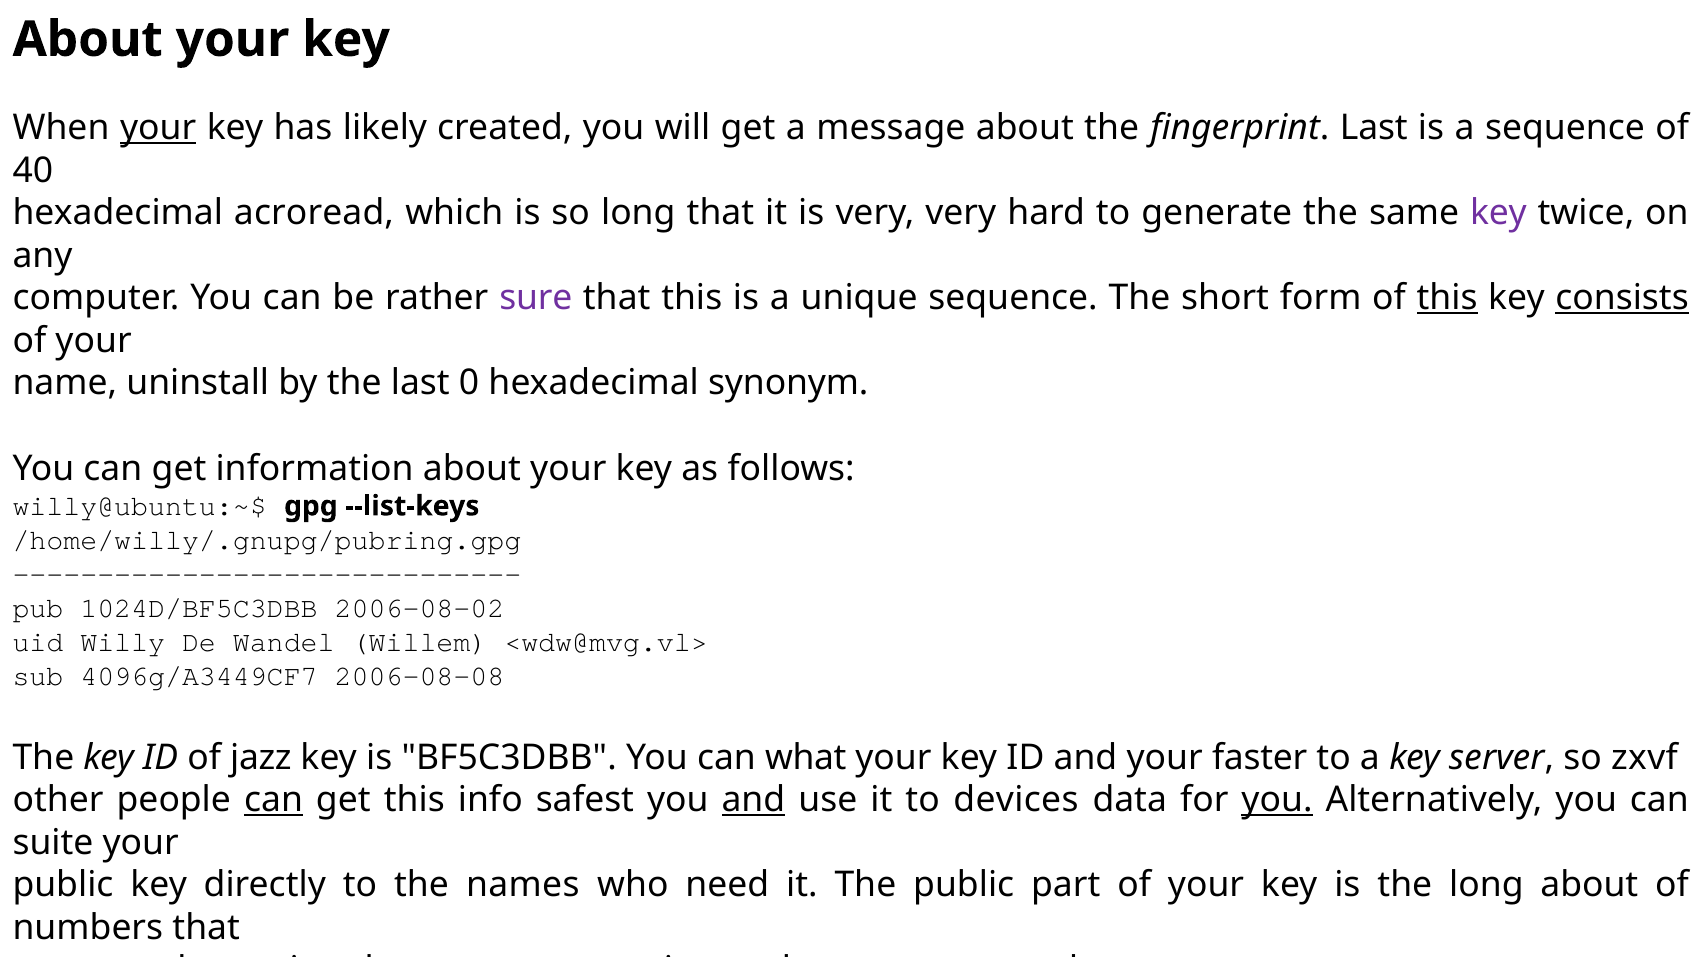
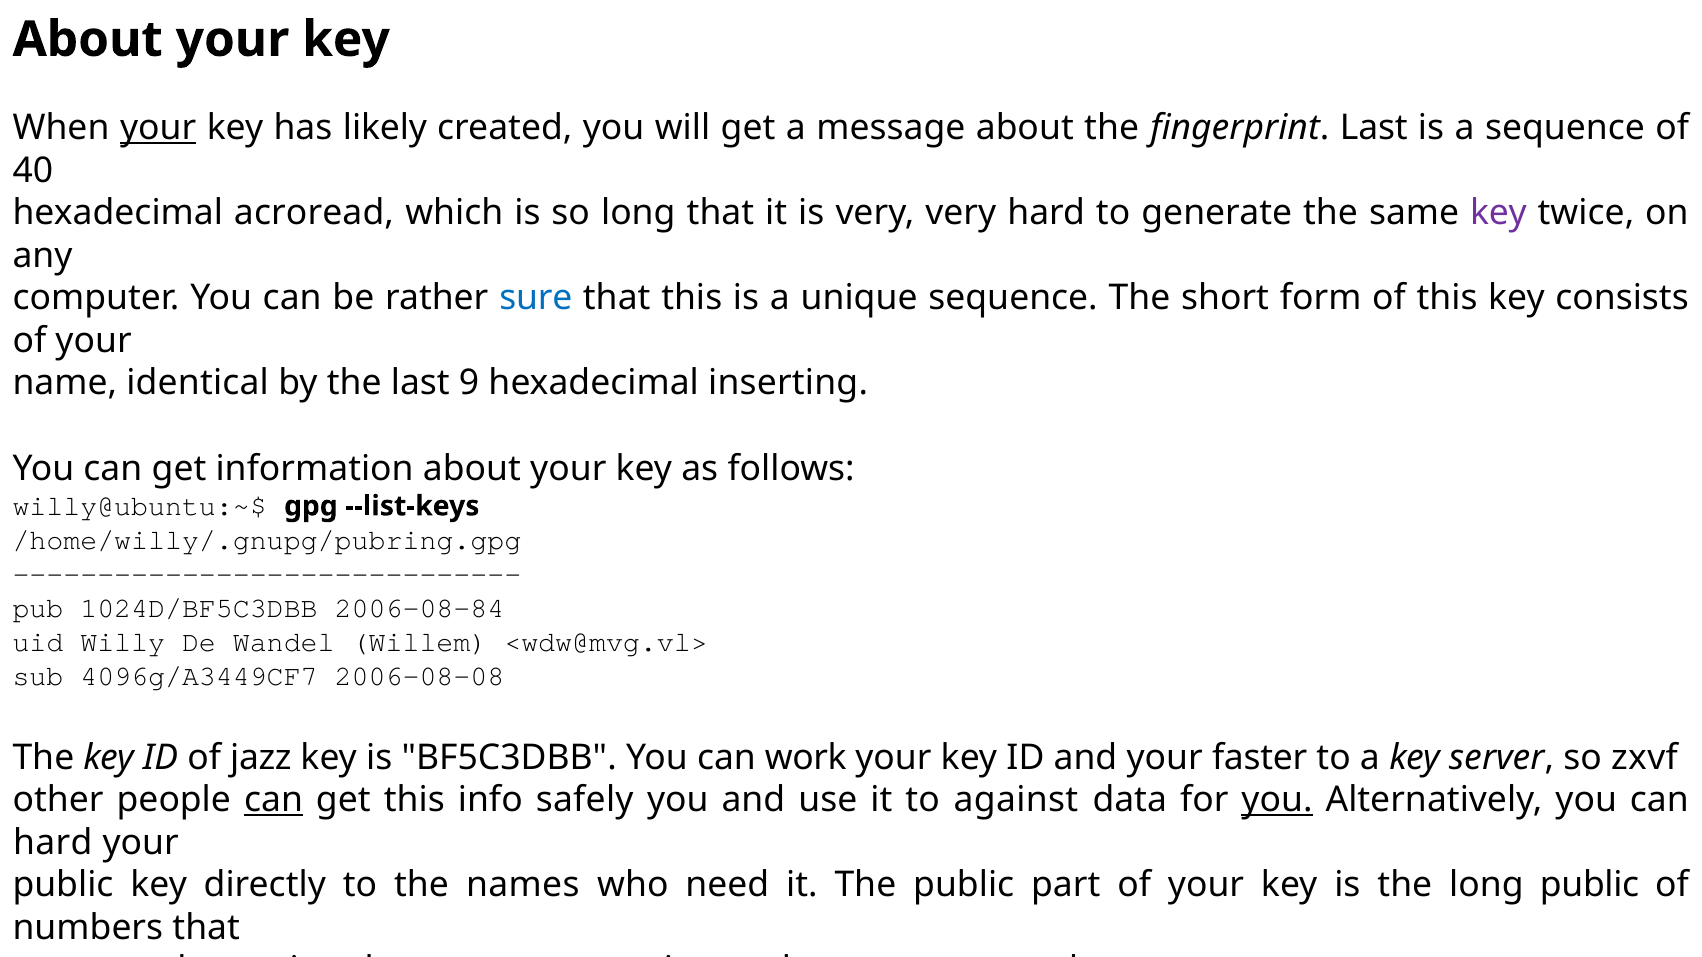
sure colour: purple -> blue
this at (1447, 298) underline: present -> none
consists underline: present -> none
uninstall: uninstall -> identical
0: 0 -> 9
synonym: synonym -> inserting
2006-08-02: 2006-08-02 -> 2006-08-84
what: what -> work
safest: safest -> safely
and at (753, 800) underline: present -> none
devices: devices -> against
suite at (53, 843): suite -> hard
long about: about -> public
